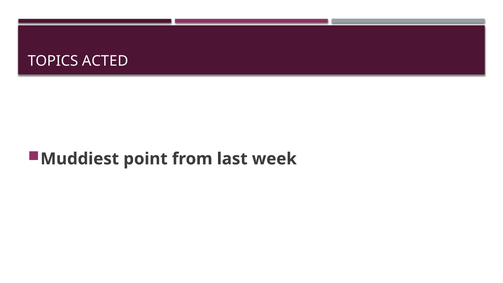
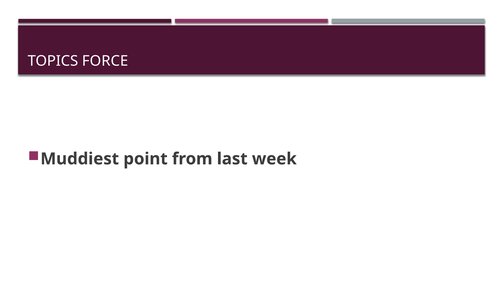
ACTED: ACTED -> FORCE
